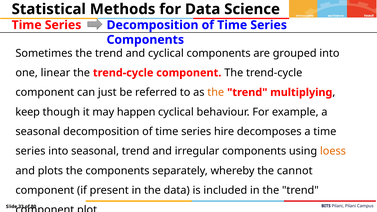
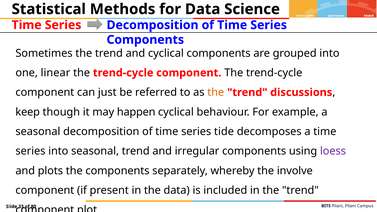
multiplying: multiplying -> discussions
hire: hire -> tide
loess colour: orange -> purple
cannot: cannot -> involve
